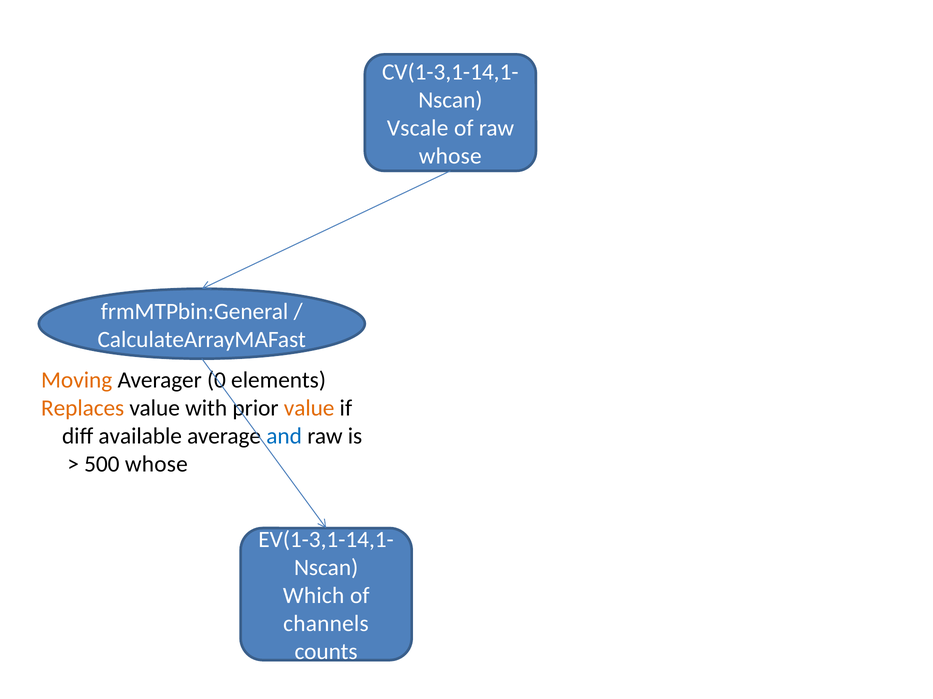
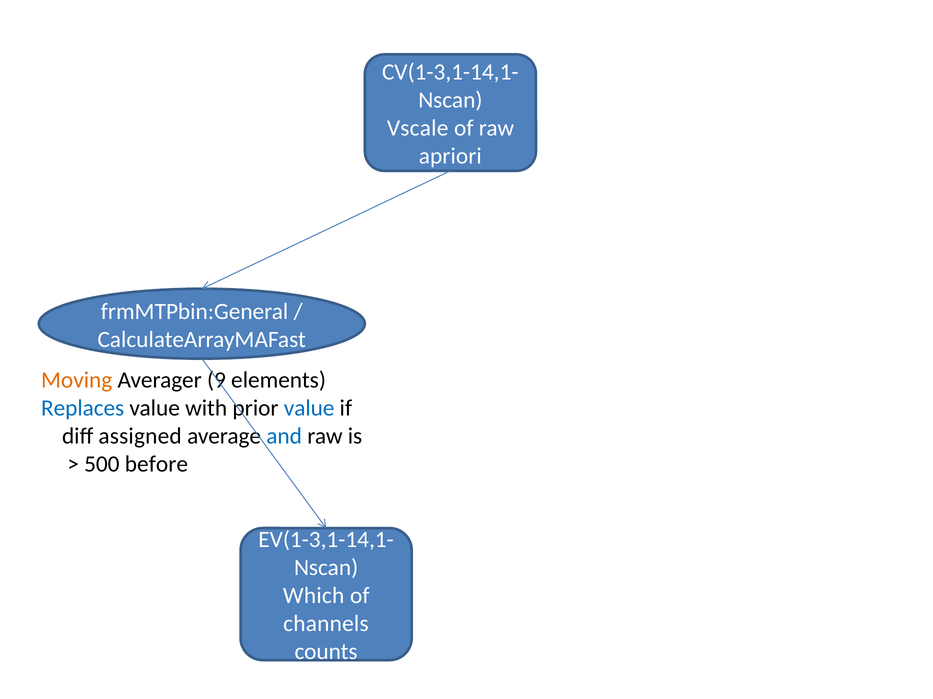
whose at (450, 156): whose -> apriori
0: 0 -> 9
Replaces colour: orange -> blue
value at (309, 408) colour: orange -> blue
available: available -> assigned
500 whose: whose -> before
